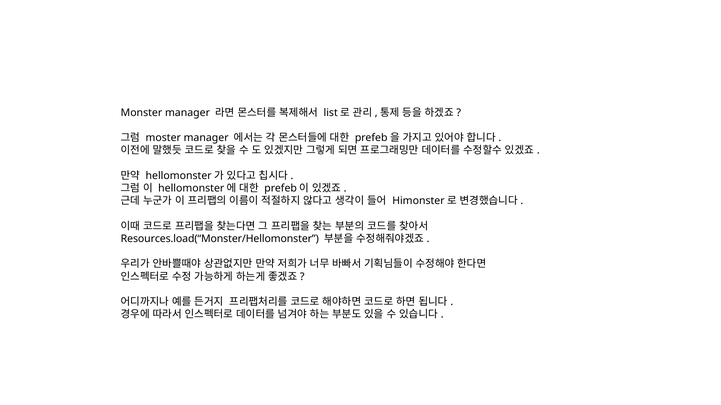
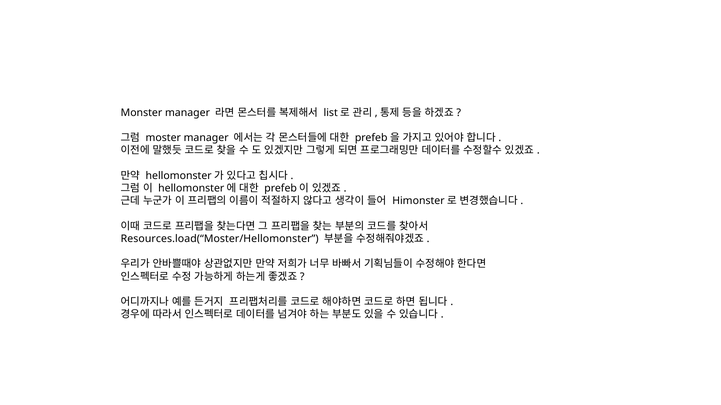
Resources.load(“Monster/Hellomonster: Resources.load(“Monster/Hellomonster -> Resources.load(“Moster/Hellomonster
